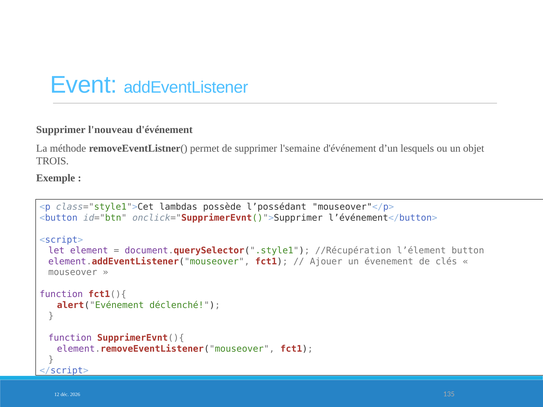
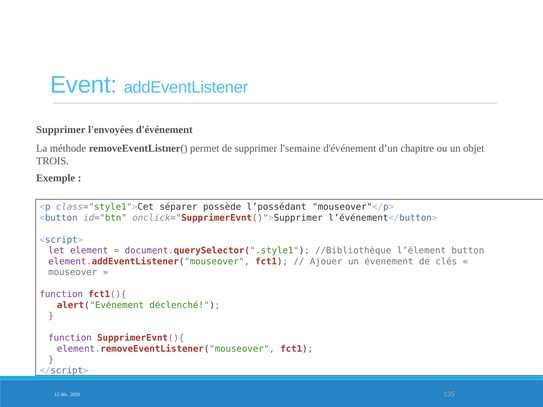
l'nouveau: l'nouveau -> l'envoyées
lesquels: lesquels -> chapitre
lambdas: lambdas -> séparer
//Récupération: //Récupération -> //Bibliothèque
